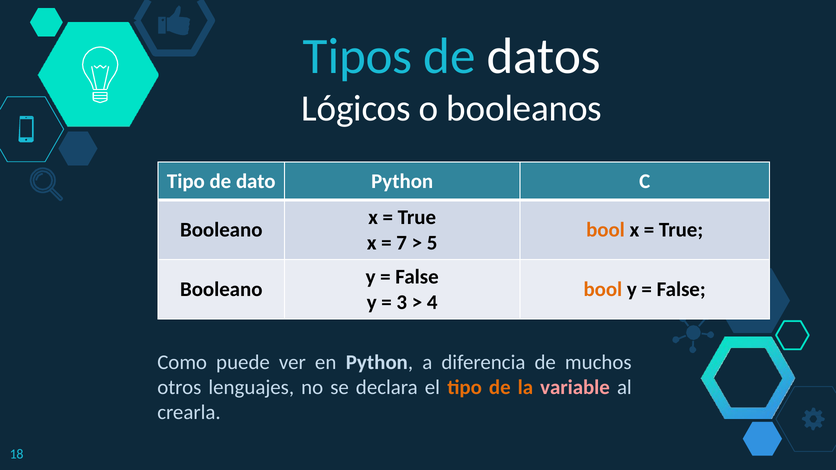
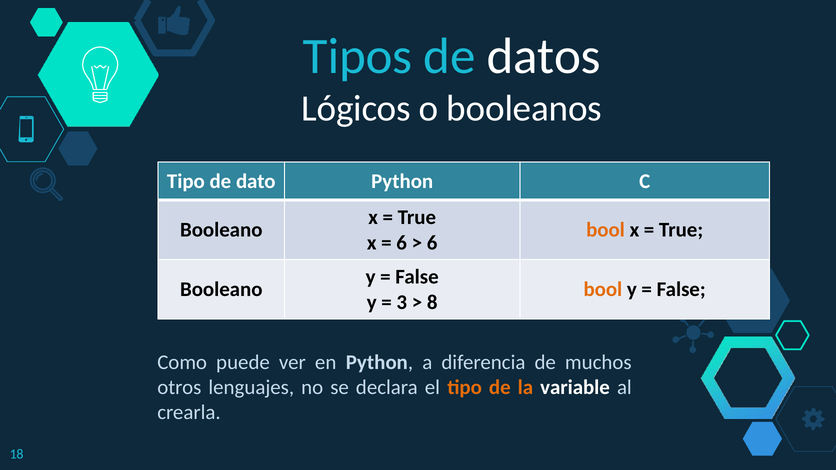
7 at (402, 243): 7 -> 6
5 at (432, 243): 5 -> 6
4: 4 -> 8
variable colour: pink -> white
